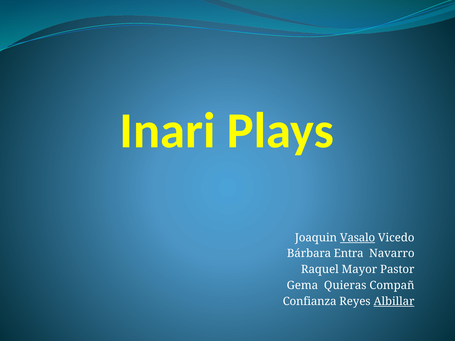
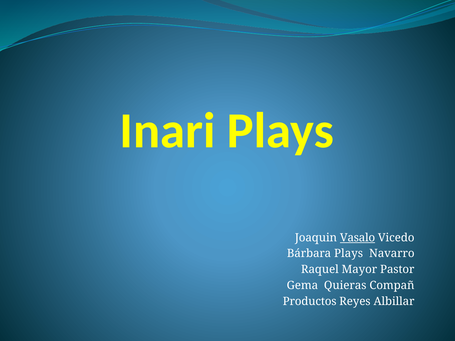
Bárbara Entra: Entra -> Plays
Confianza: Confianza -> Productos
Albillar underline: present -> none
